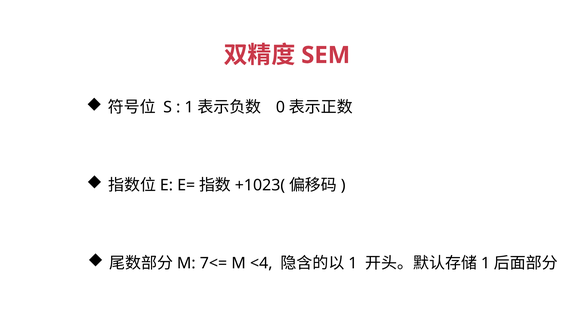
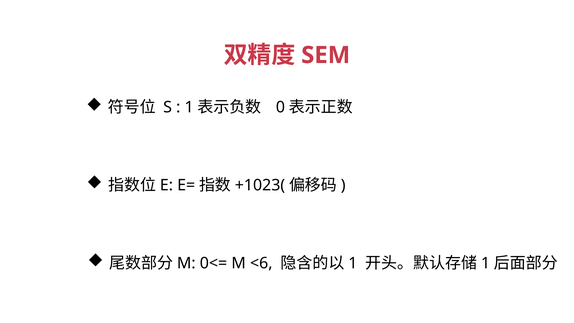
7<=: 7<= -> 0<=
<4: <4 -> <6
